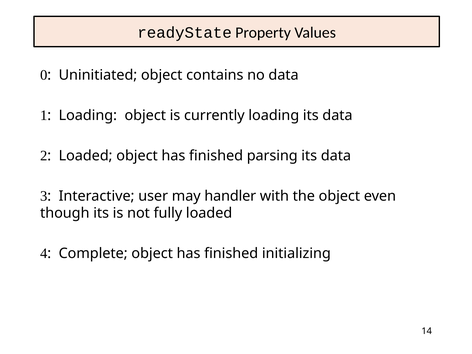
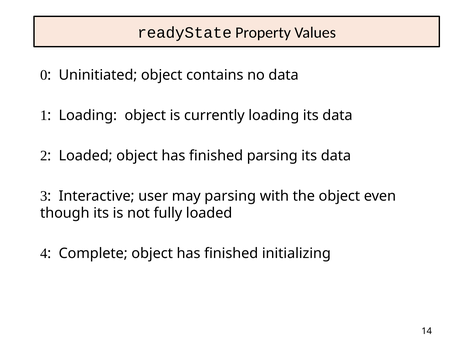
may handler: handler -> parsing
